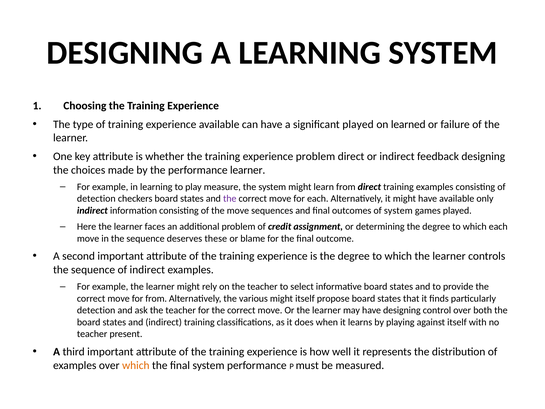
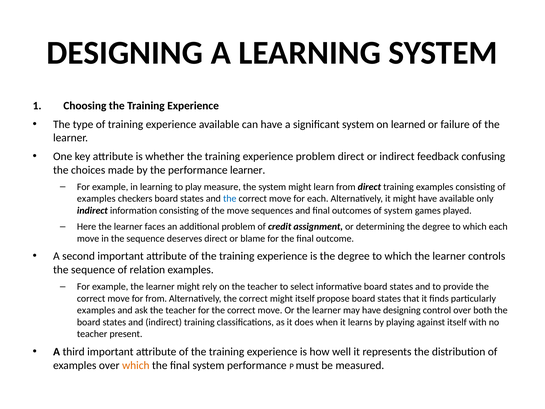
significant played: played -> system
feedback designing: designing -> confusing
detection at (96, 199): detection -> examples
the at (230, 199) colour: purple -> blue
deserves these: these -> direct
of indirect: indirect -> relation
Alternatively the various: various -> correct
detection at (96, 310): detection -> examples
